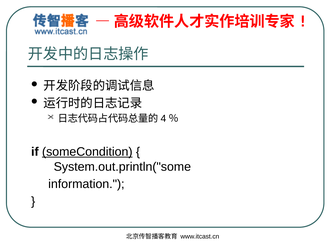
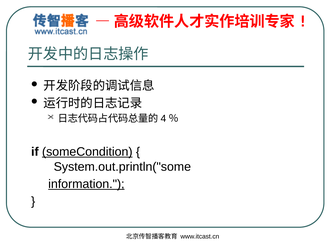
information underline: none -> present
